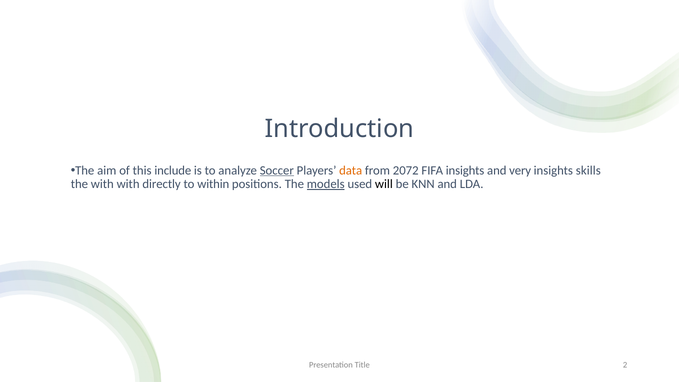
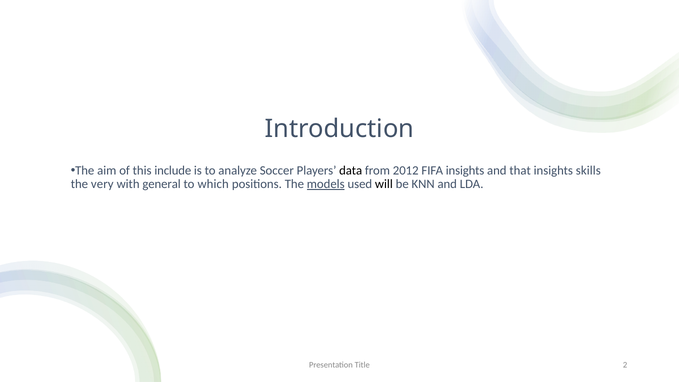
Soccer underline: present -> none
data colour: orange -> black
2072: 2072 -> 2012
very: very -> that
the with: with -> very
directly: directly -> general
within: within -> which
